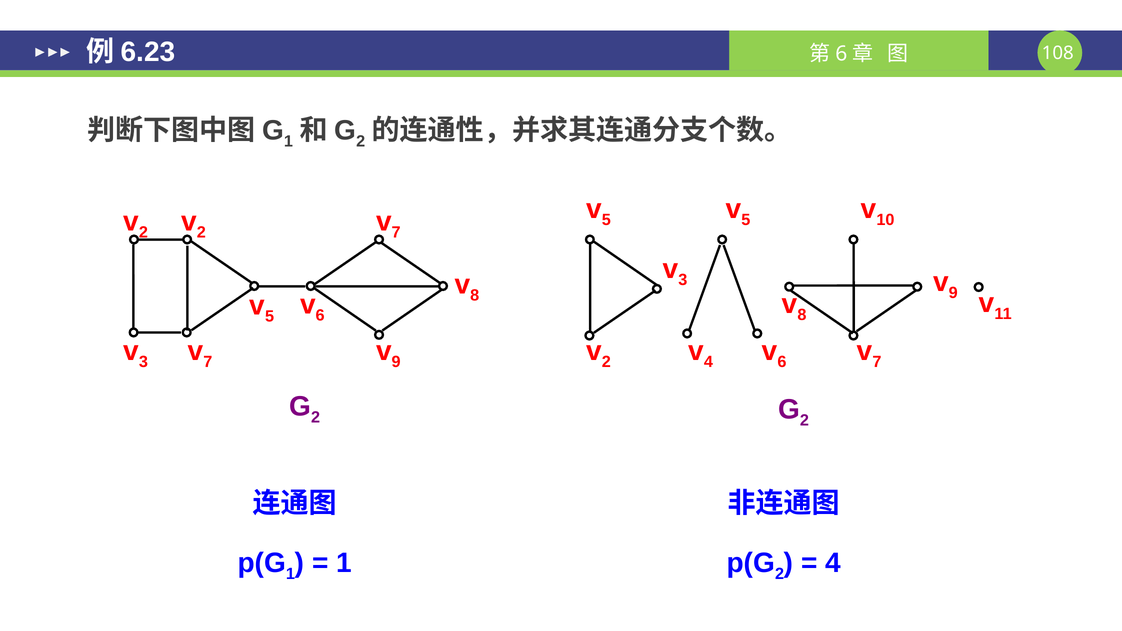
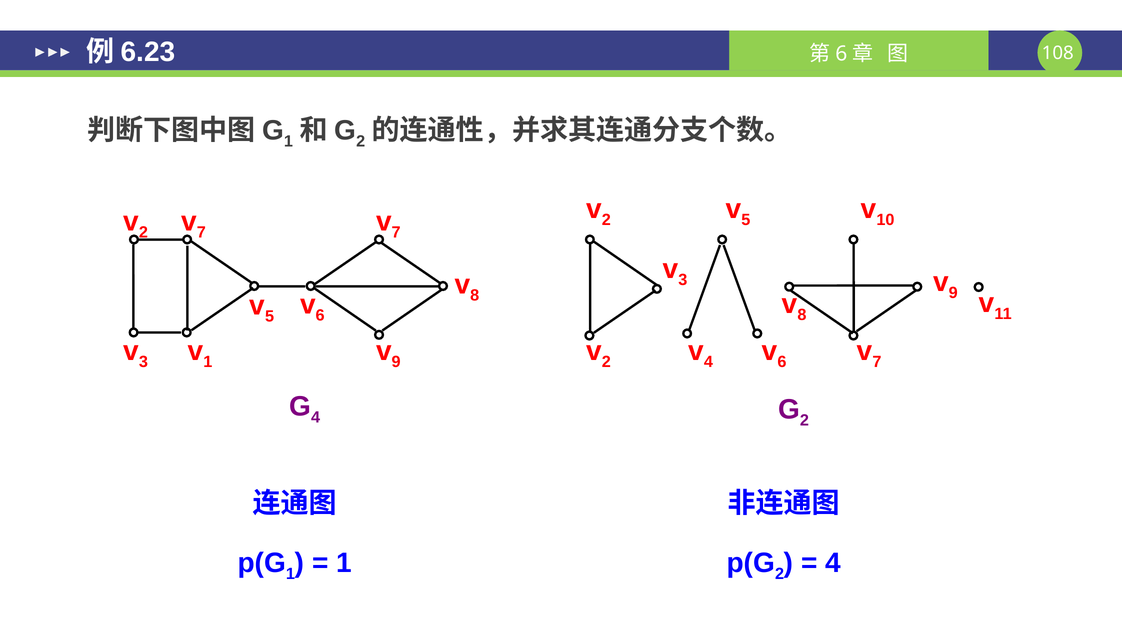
5 at (606, 220): 5 -> 2
2 at (201, 233): 2 -> 7
7 at (208, 362): 7 -> 1
2 at (316, 417): 2 -> 4
